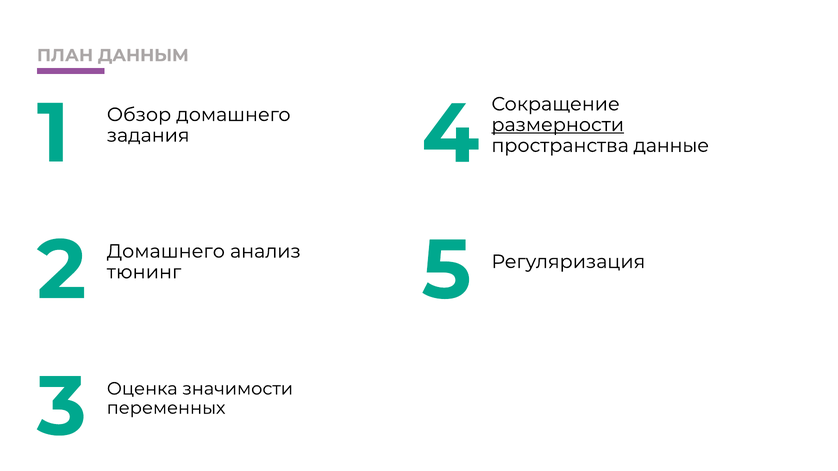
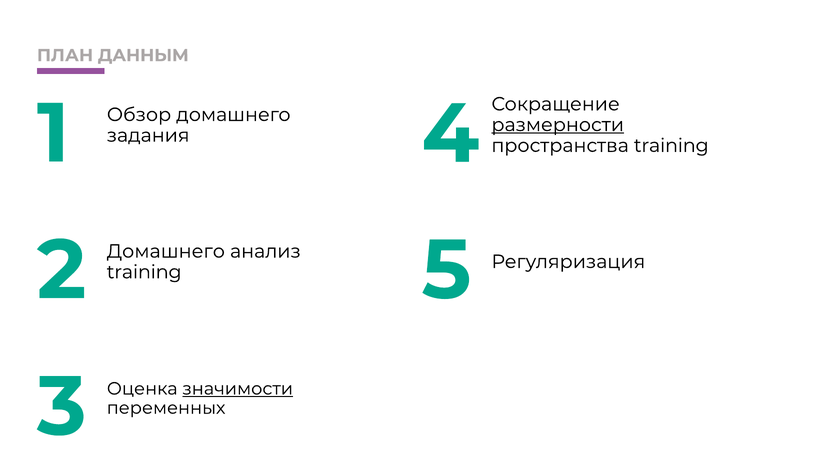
пространства данные: данные -> training
тюнинг at (144, 272): тюнинг -> training
значимости underline: none -> present
